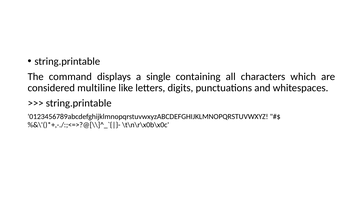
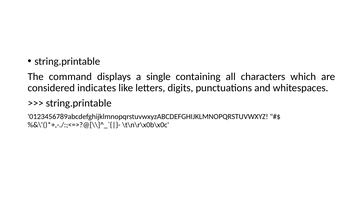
multiline: multiline -> indicates
